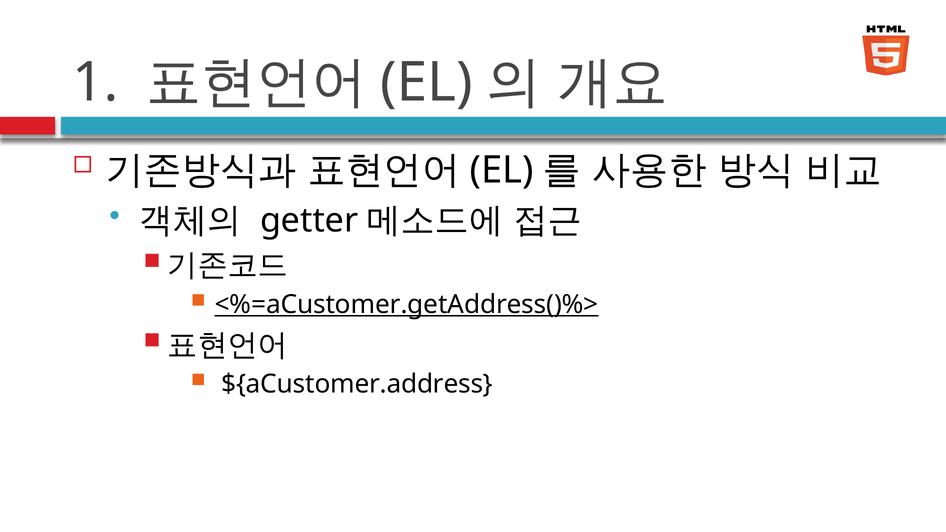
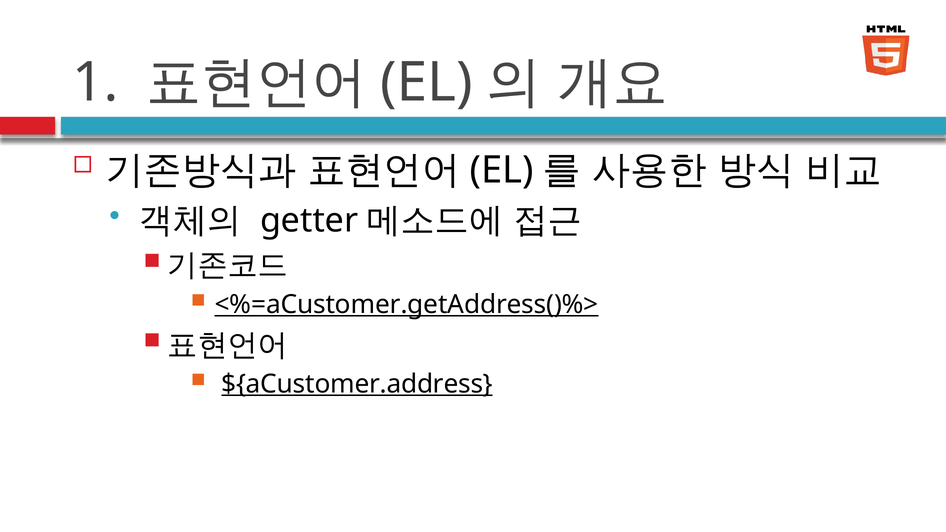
${aCustomer.address underline: none -> present
